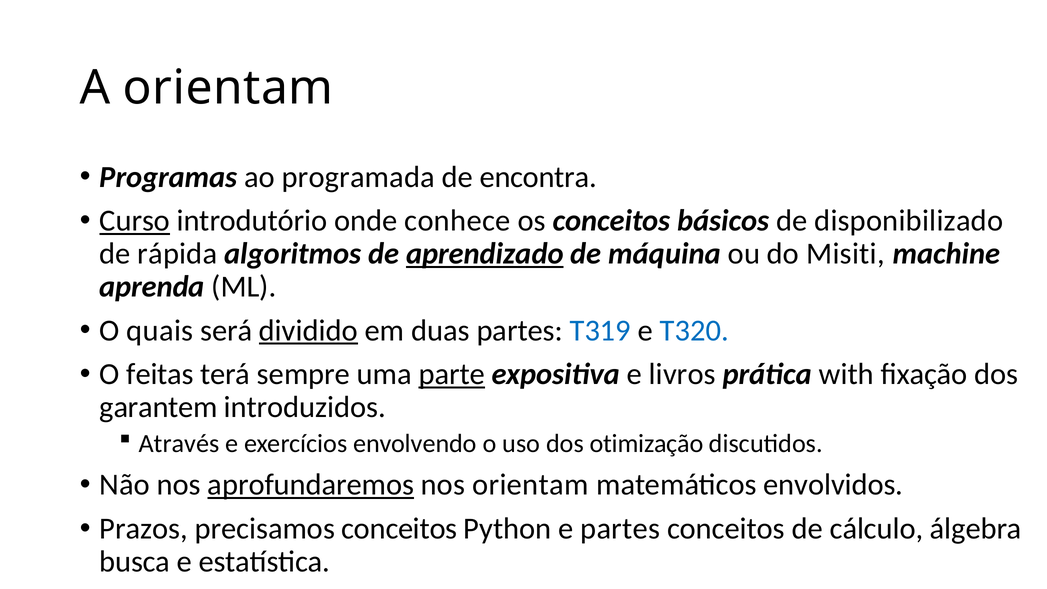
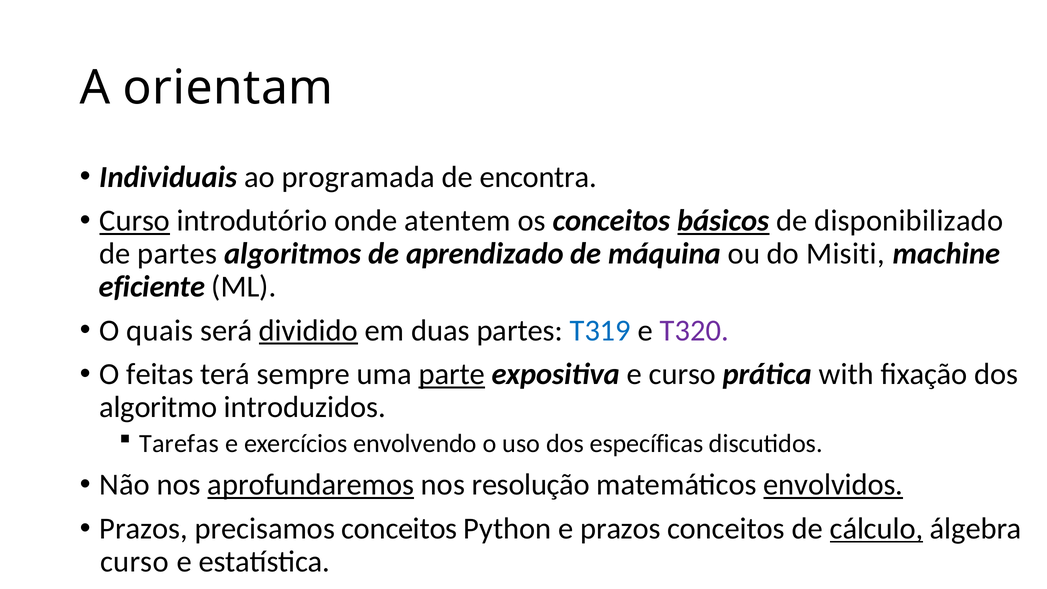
Programas: Programas -> Individuais
conhece: conhece -> atentem
básicos underline: none -> present
de rápida: rápida -> partes
aprendizado underline: present -> none
aprenda: aprenda -> eficiente
T320 colour: blue -> purple
e livros: livros -> curso
garantem: garantem -> algoritmo
Através: Através -> Tarefas
otimização: otimização -> específicas
nos orientam: orientam -> resolução
envolvidos underline: none -> present
e partes: partes -> prazos
cálculo underline: none -> present
busca at (135, 562): busca -> curso
